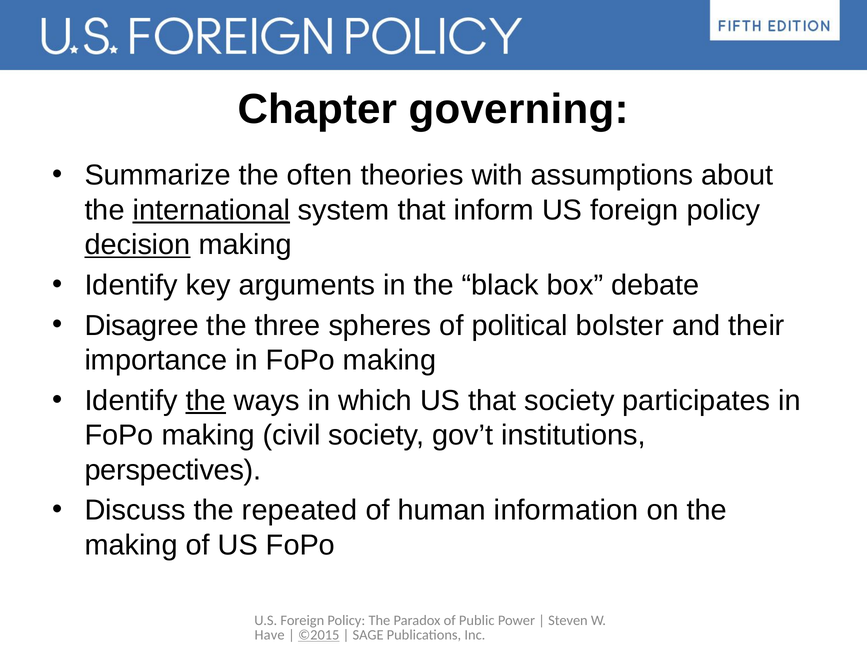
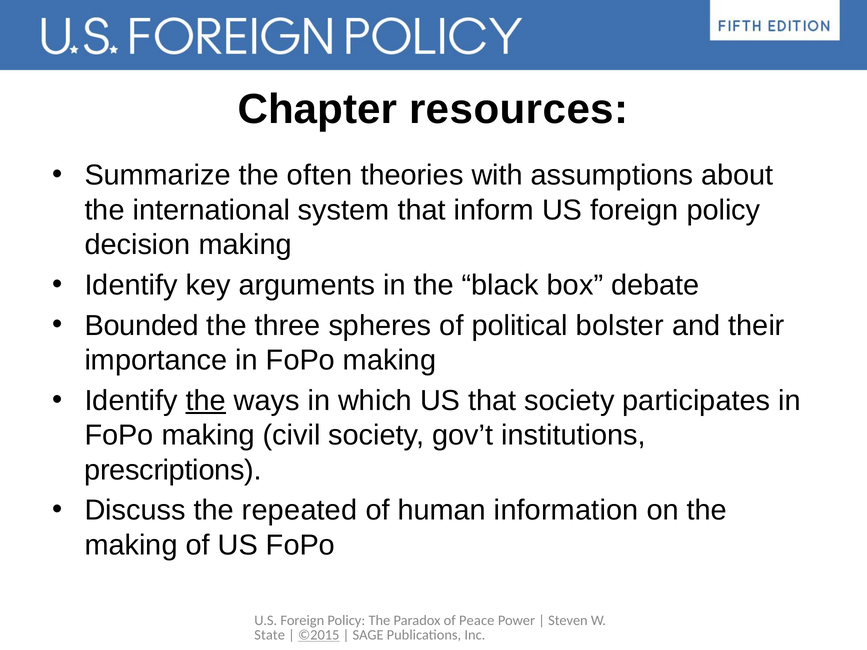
governing: governing -> resources
international underline: present -> none
decision underline: present -> none
Disagree: Disagree -> Bounded
perspectives: perspectives -> prescriptions
Public: Public -> Peace
Have: Have -> State
